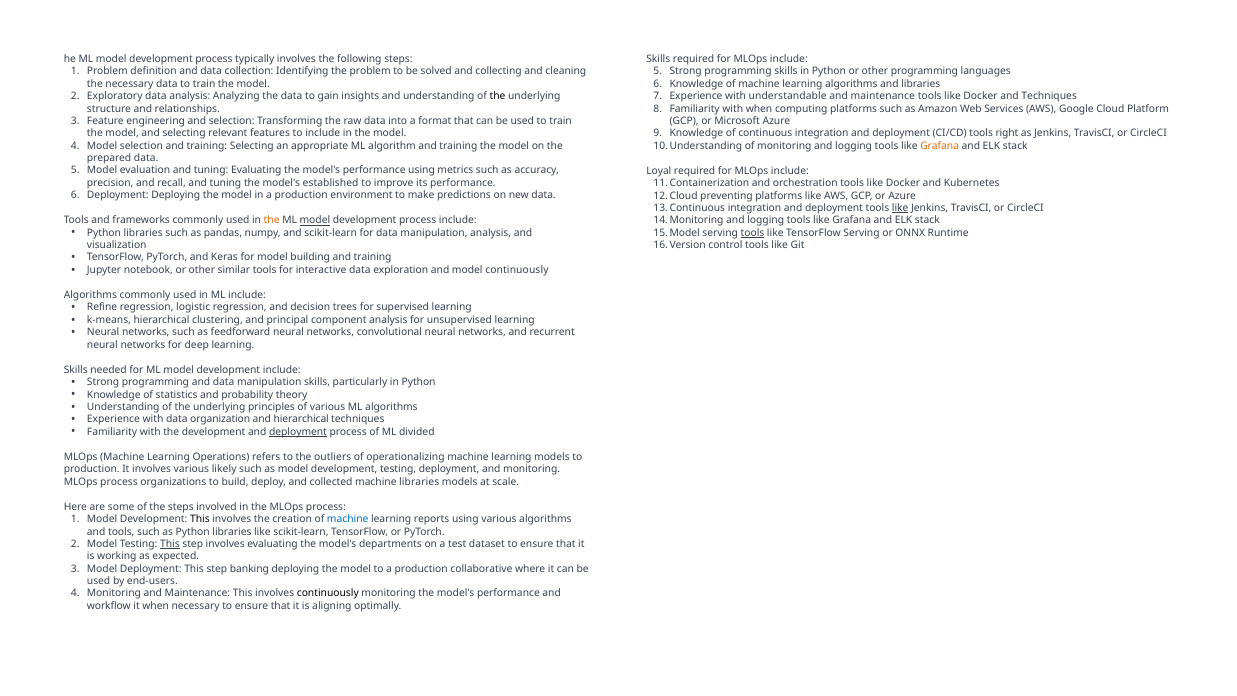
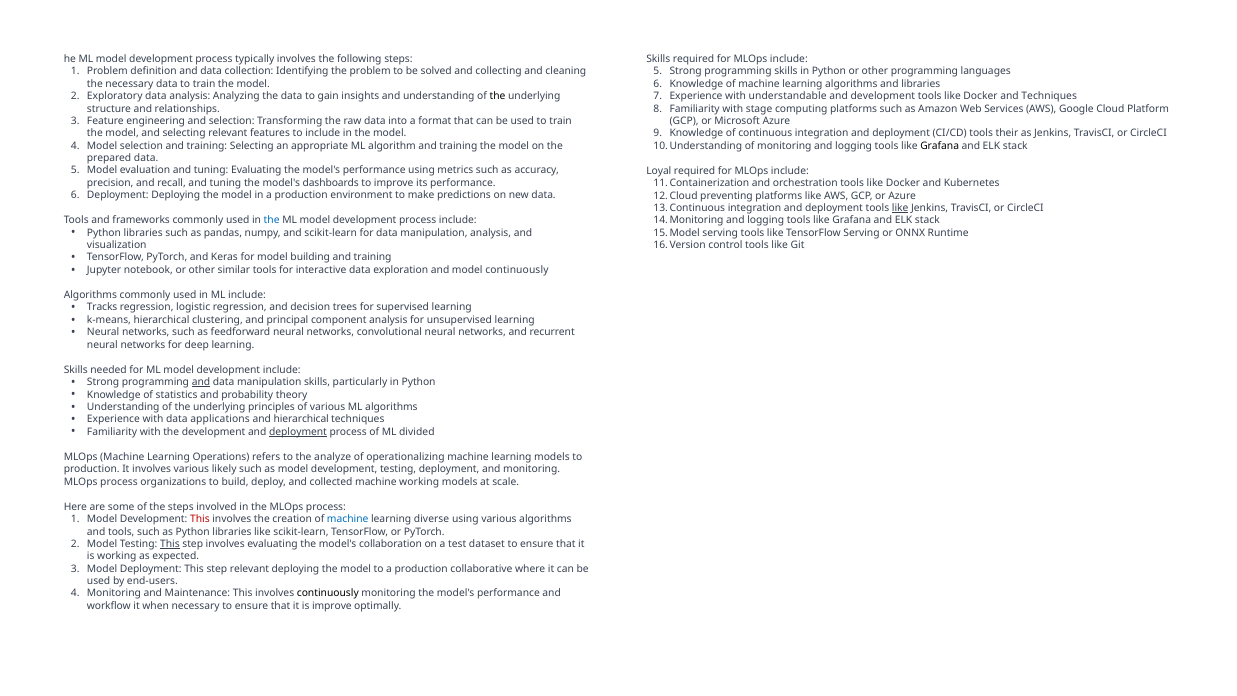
maintenance at (883, 96): maintenance -> development
with when: when -> stage
right: right -> their
Grafana at (940, 146) colour: orange -> black
established: established -> dashboards
the at (272, 220) colour: orange -> blue
model at (315, 220) underline: present -> none
tools at (752, 233) underline: present -> none
Refine: Refine -> Tracks
and at (201, 382) underline: none -> present
organization: organization -> applications
outliers: outliers -> analyze
machine libraries: libraries -> working
This at (200, 519) colour: black -> red
reports: reports -> diverse
departments: departments -> collaboration
step banking: banking -> relevant
is aligning: aligning -> improve
